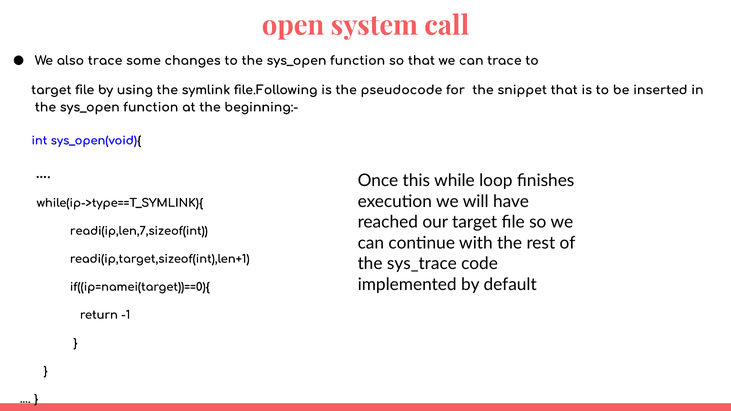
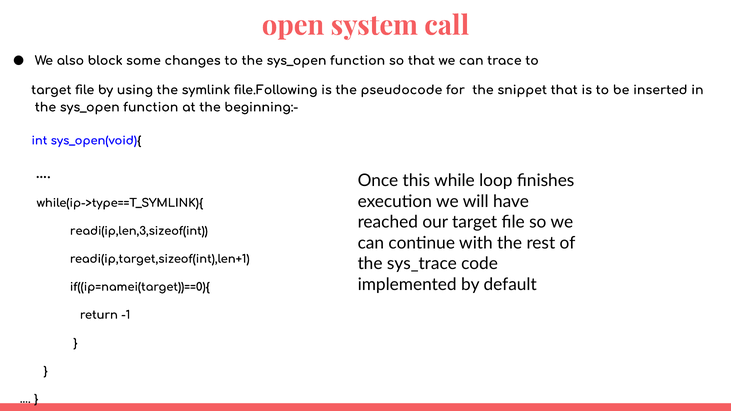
also trace: trace -> block
readi(ip,len,7,sizeof(int: readi(ip,len,7,sizeof(int -> readi(ip,len,3,sizeof(int
